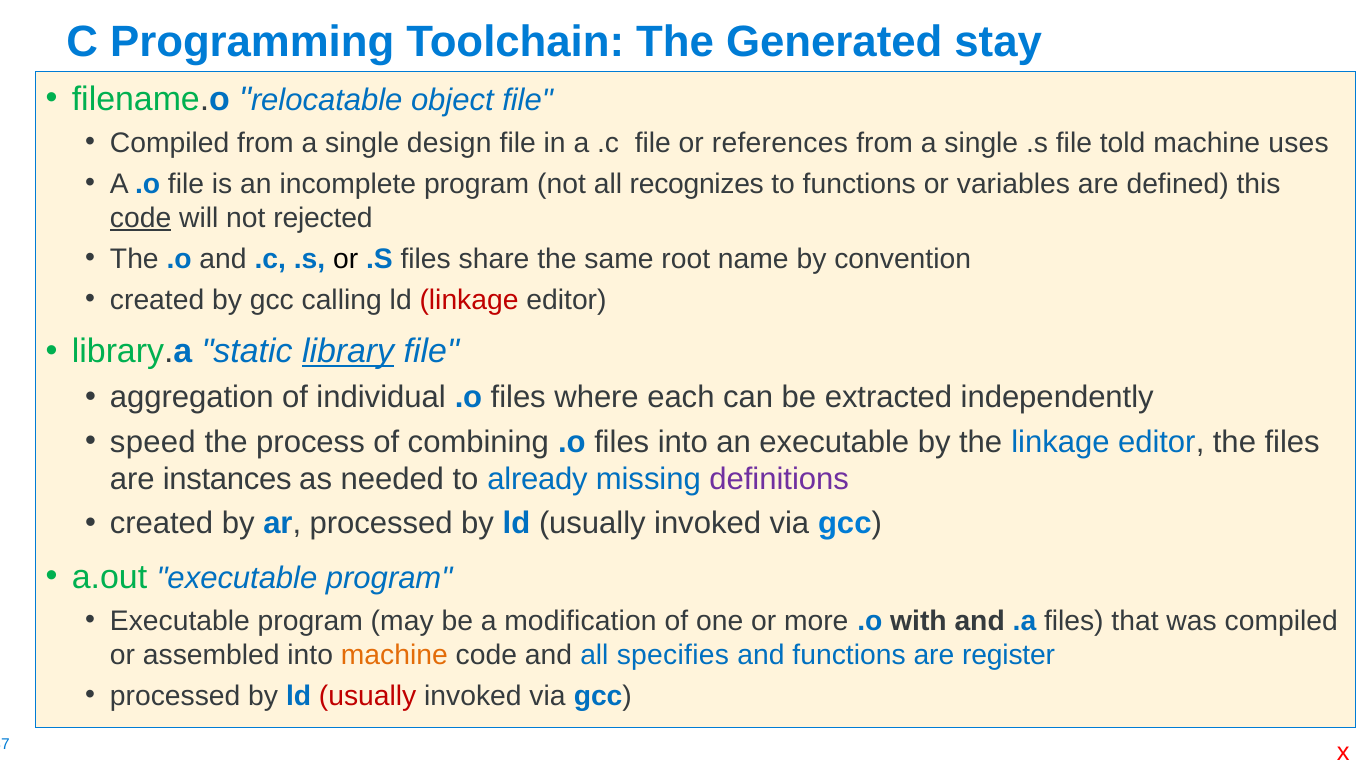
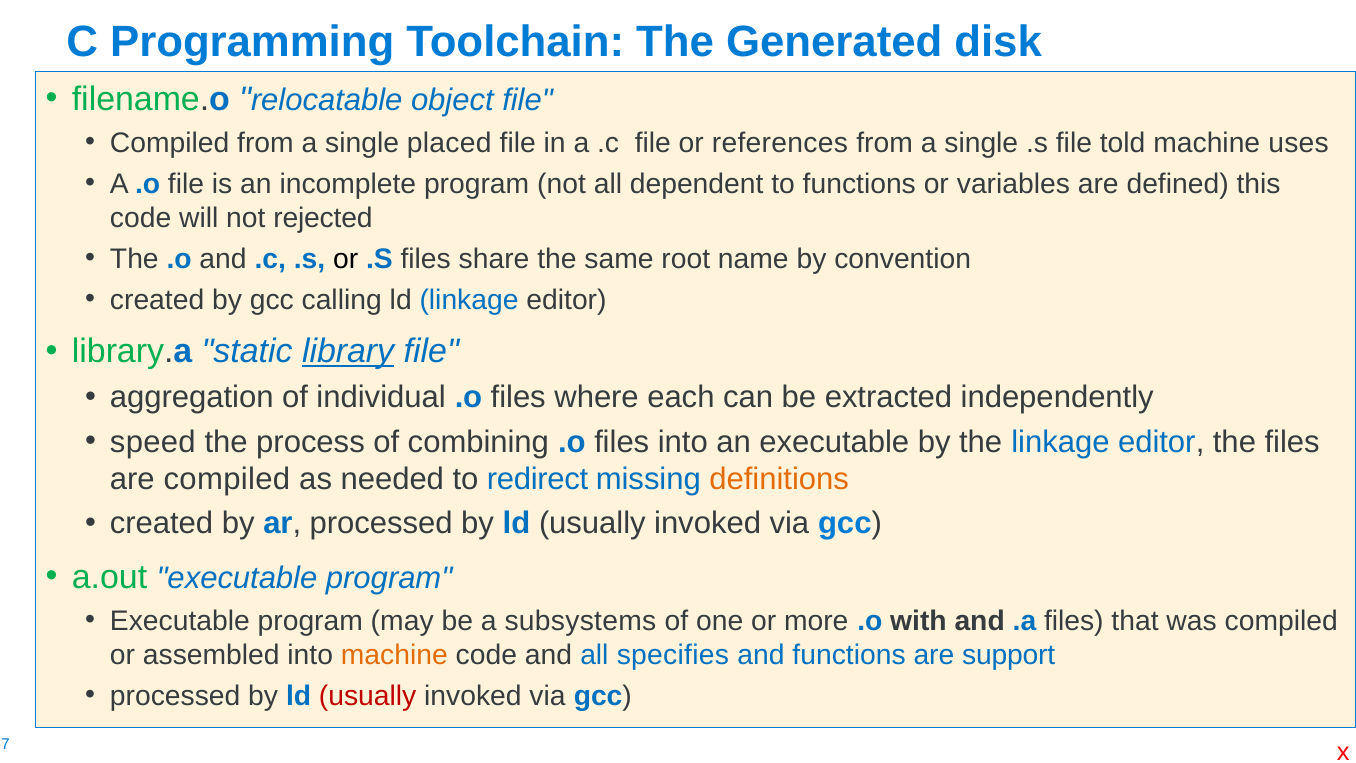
stay: stay -> disk
design: design -> placed
recognizes: recognizes -> dependent
code at (141, 218) underline: present -> none
linkage at (469, 300) colour: red -> blue
are instances: instances -> compiled
already: already -> redirect
definitions colour: purple -> orange
modification: modification -> subsystems
register: register -> support
